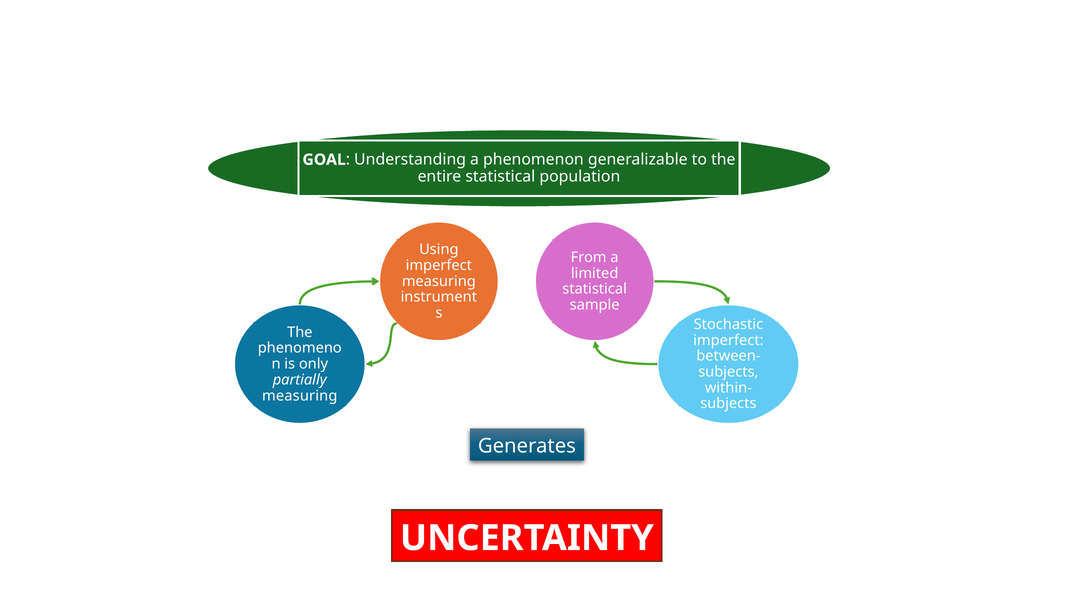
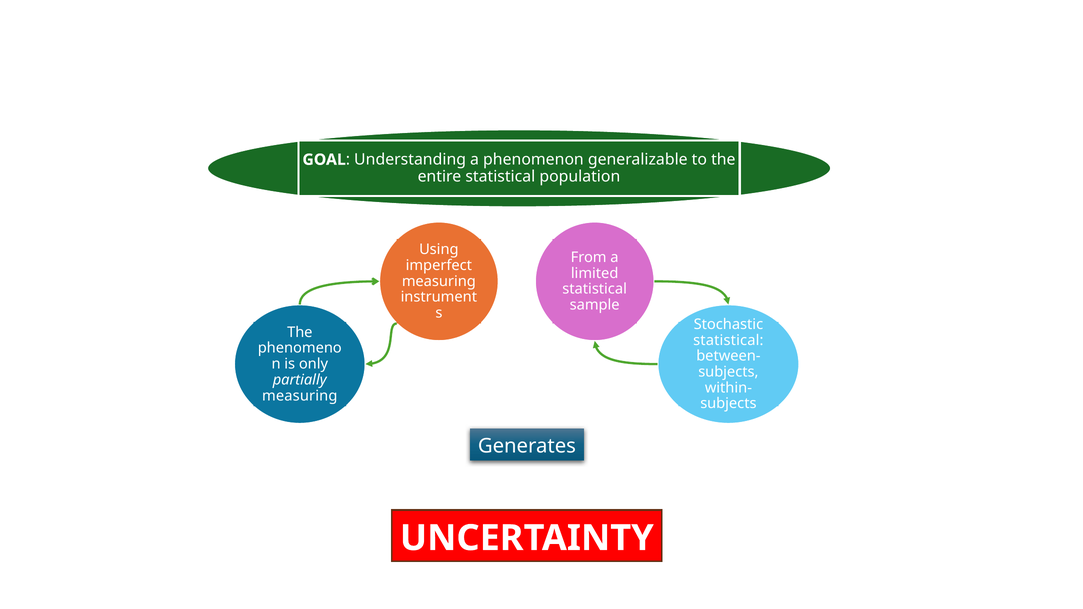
imperfect at (728, 340): imperfect -> statistical
